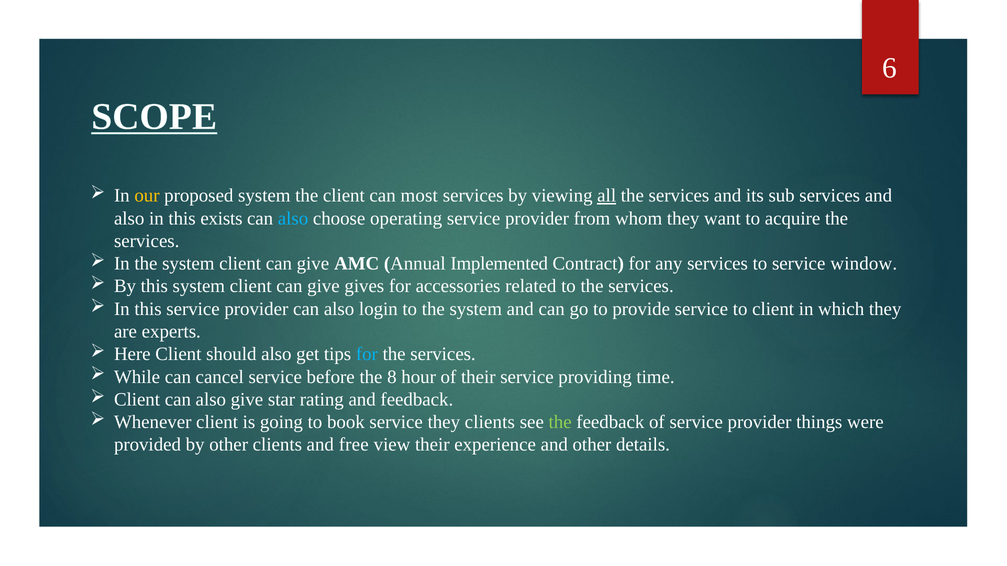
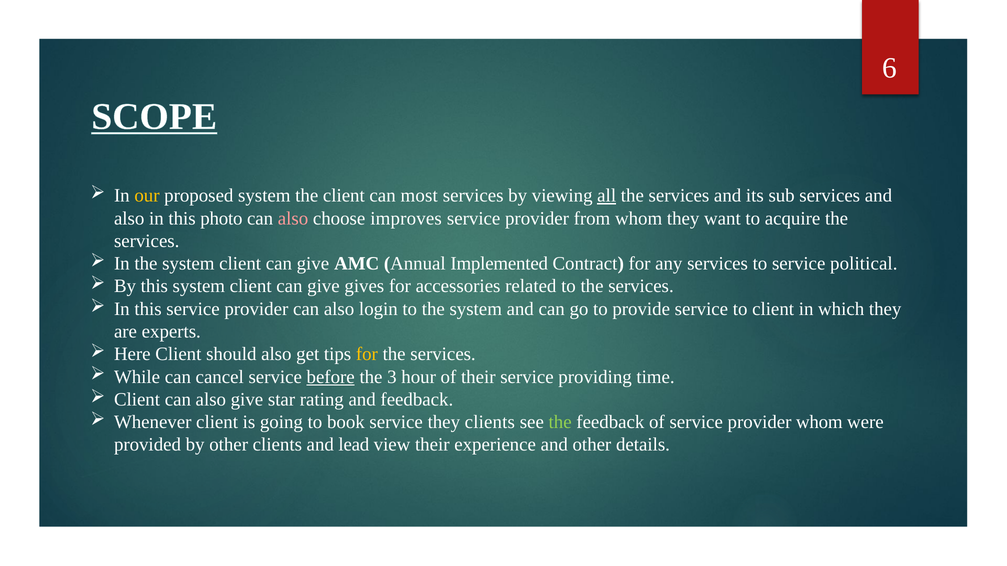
exists: exists -> photo
also at (293, 218) colour: light blue -> pink
operating: operating -> improves
window: window -> political
for at (367, 354) colour: light blue -> yellow
before underline: none -> present
8: 8 -> 3
provider things: things -> whom
free: free -> lead
